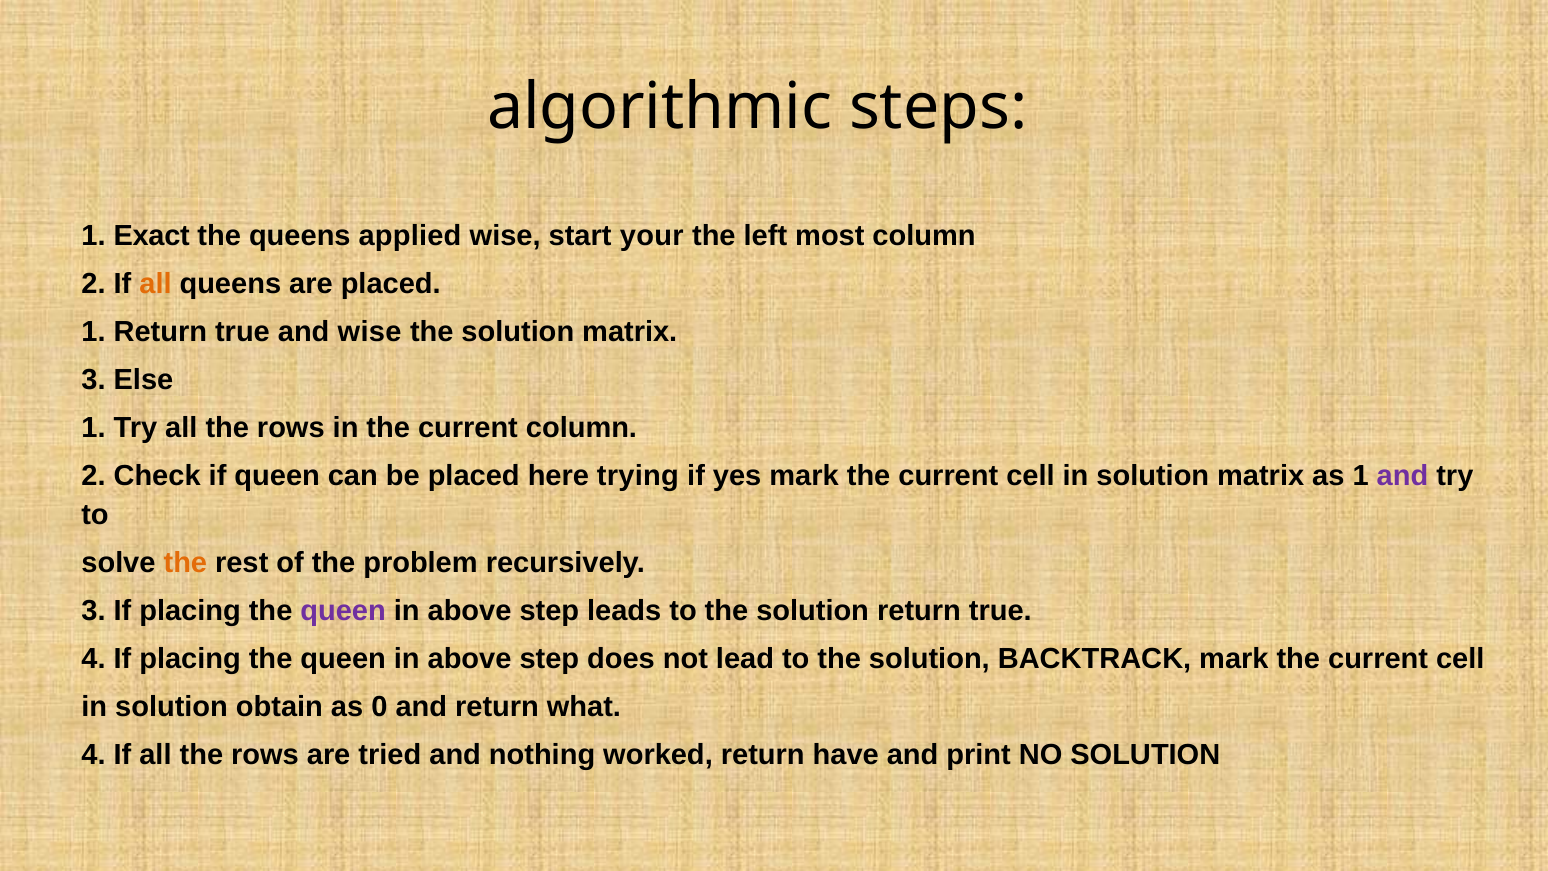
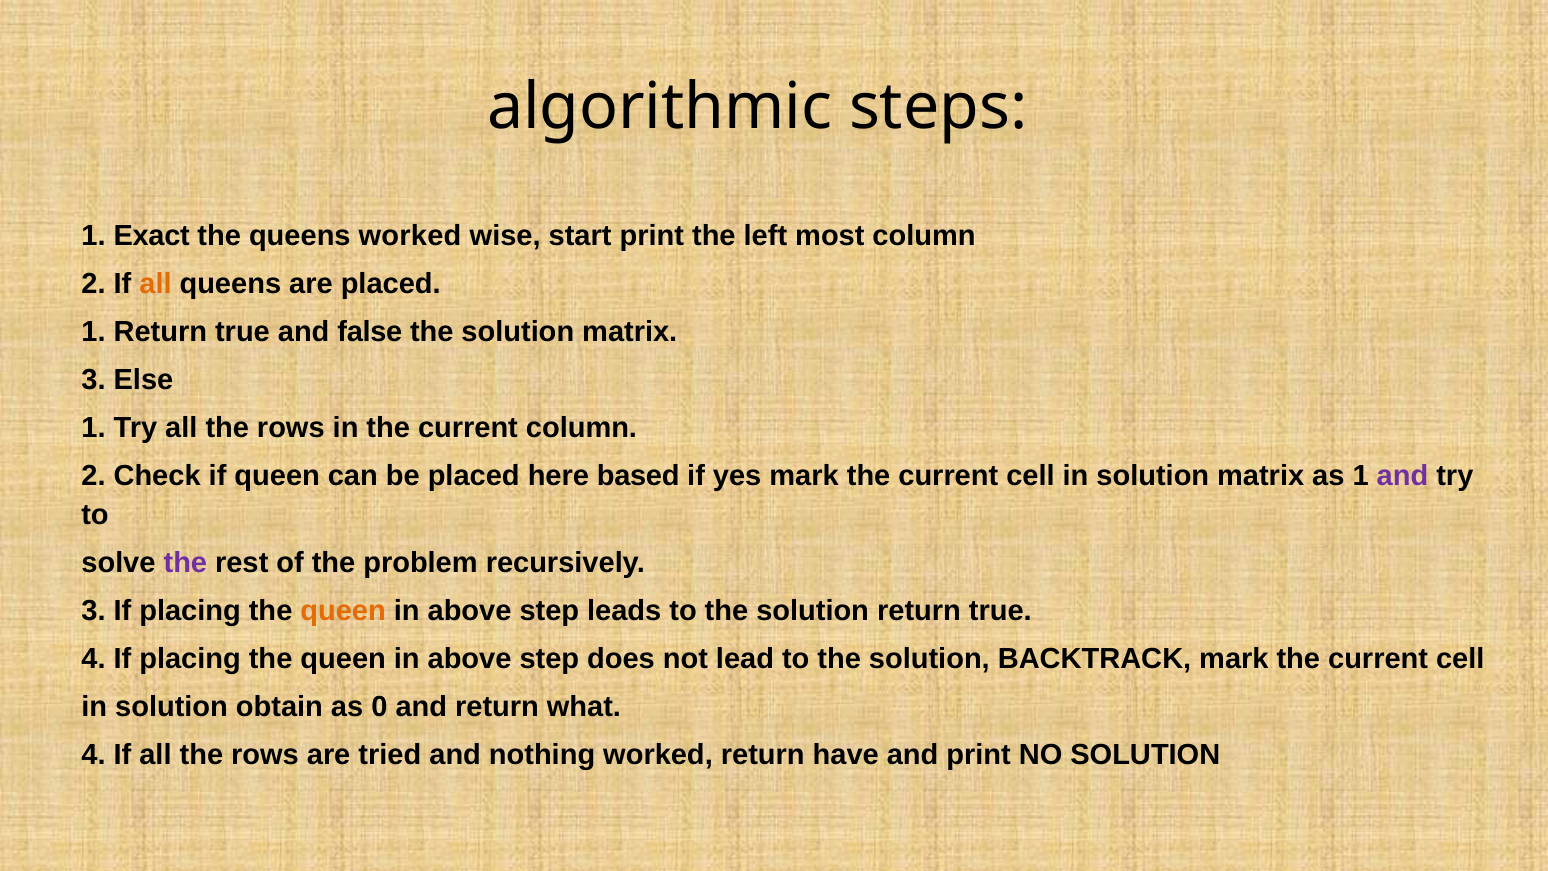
queens applied: applied -> worked
start your: your -> print
and wise: wise -> false
trying: trying -> based
the at (185, 562) colour: orange -> purple
queen at (343, 610) colour: purple -> orange
